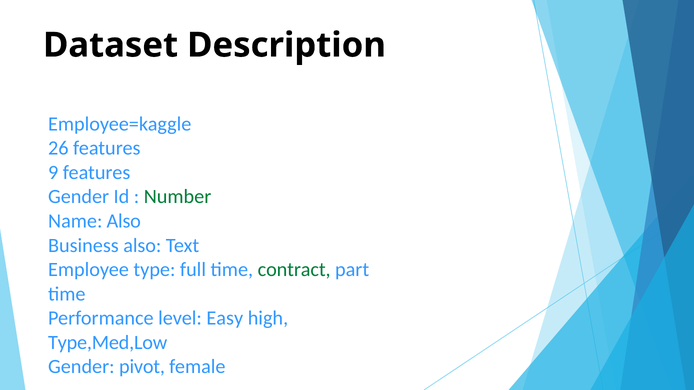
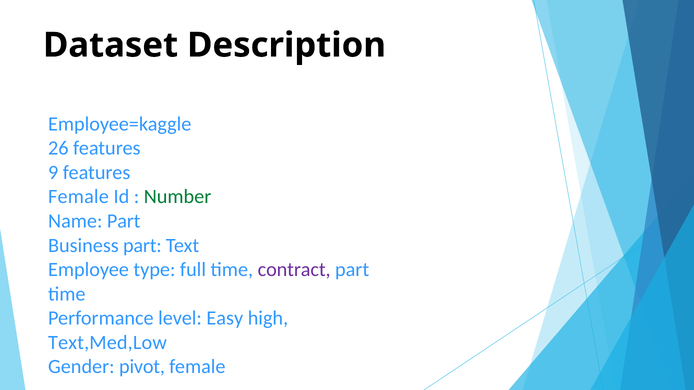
Gender at (79, 197): Gender -> Female
Name Also: Also -> Part
Business also: also -> part
contract colour: green -> purple
Type,Med,Low: Type,Med,Low -> Text,Med,Low
